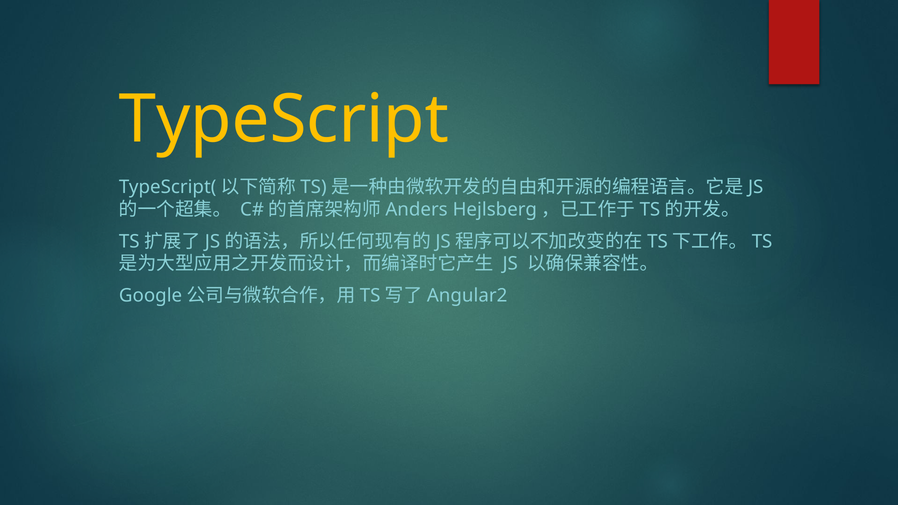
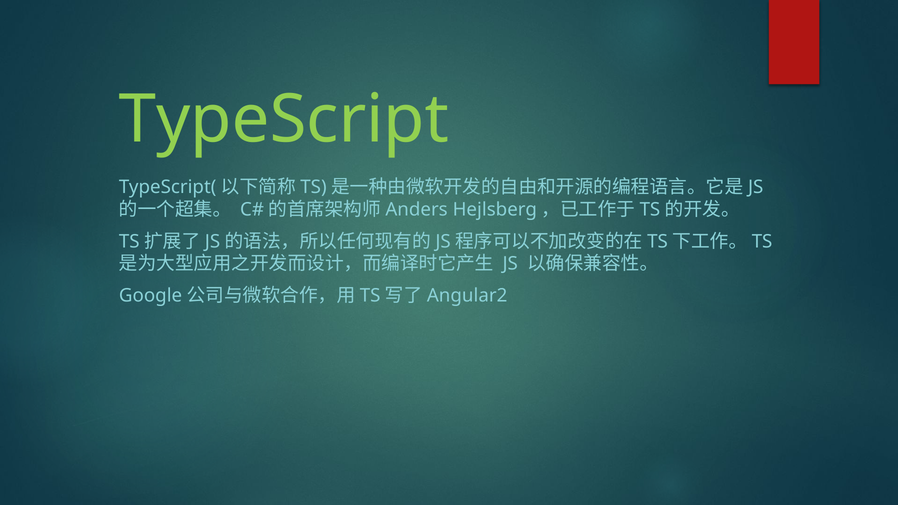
TypeScript colour: yellow -> light green
